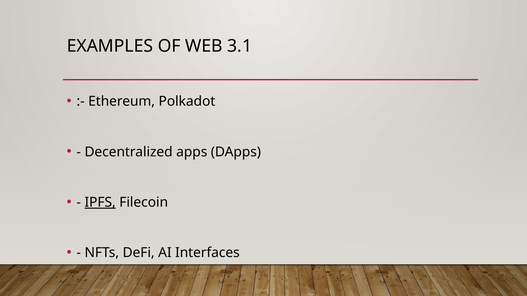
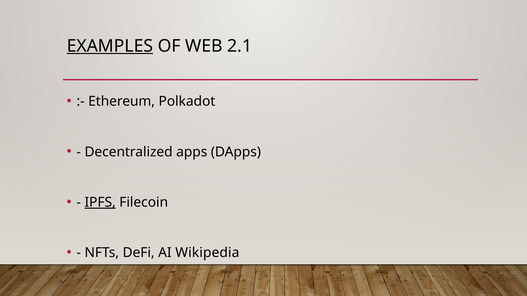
EXAMPLES underline: none -> present
3.1: 3.1 -> 2.1
Interfaces: Interfaces -> Wikipedia
